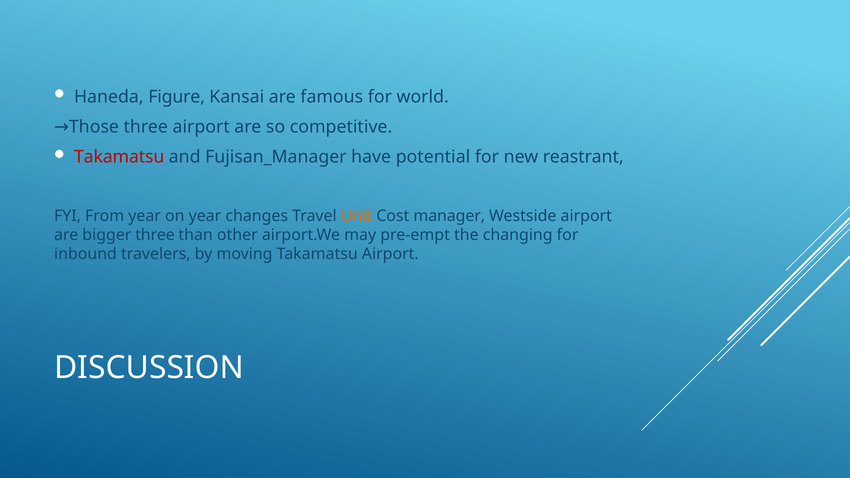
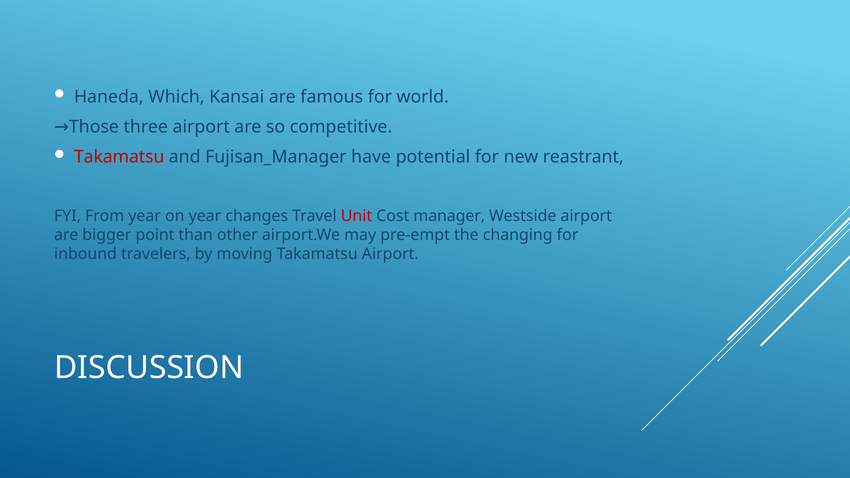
Figure: Figure -> Which
Unit colour: orange -> red
bigger three: three -> point
